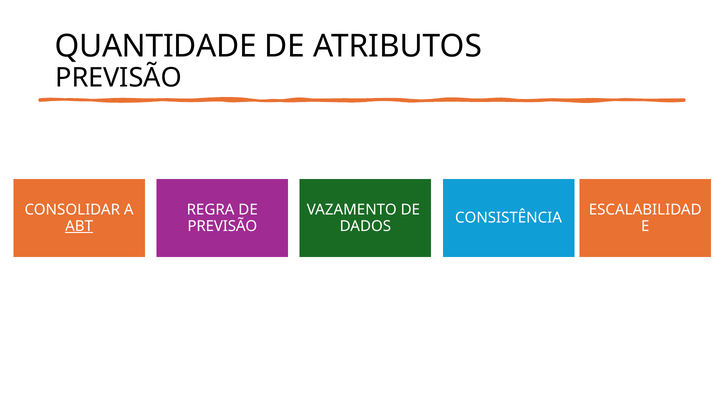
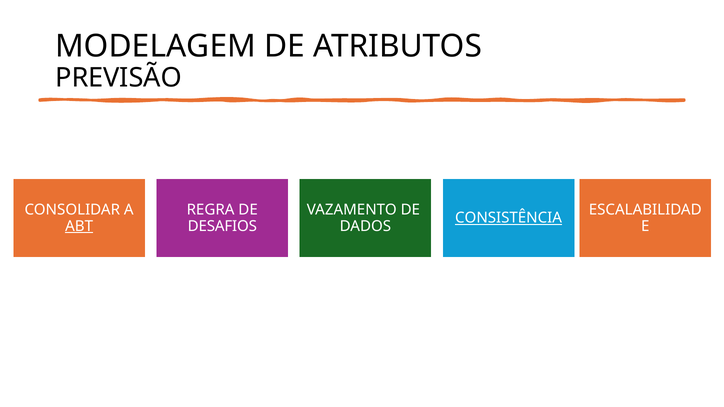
QUANTIDADE: QUANTIDADE -> MODELAGEM
CONSISTÊNCIA underline: none -> present
PREVISÃO at (222, 226): PREVISÃO -> DESAFIOS
